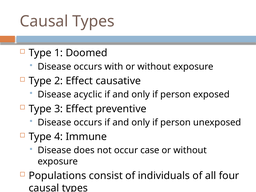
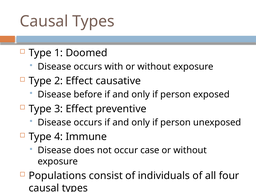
acyclic: acyclic -> before
